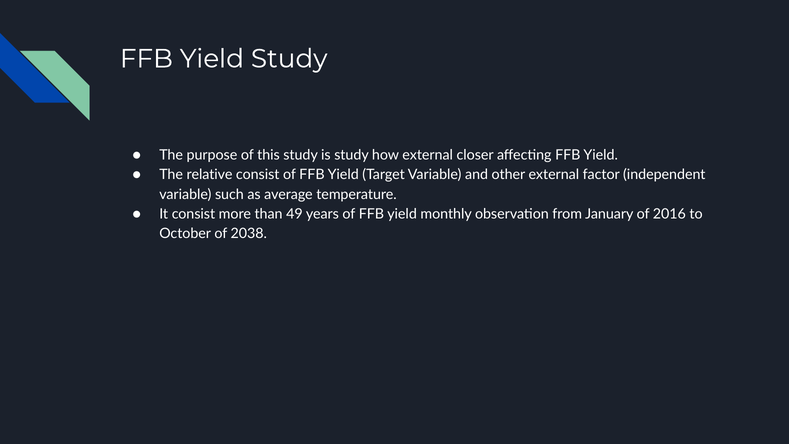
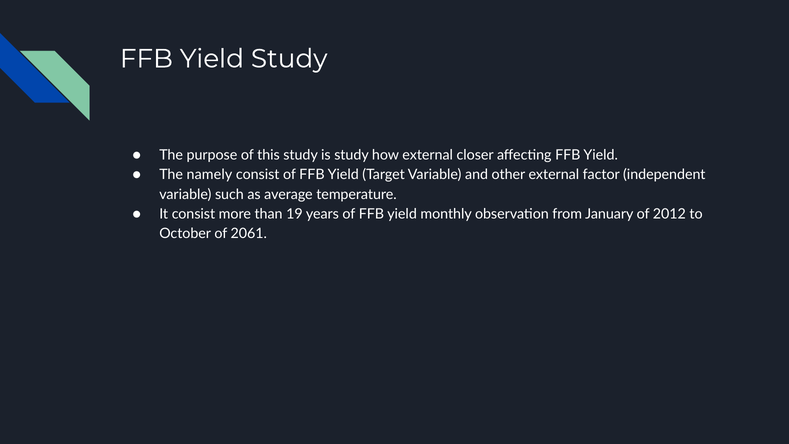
relative: relative -> namely
49: 49 -> 19
2016: 2016 -> 2012
2038: 2038 -> 2061
